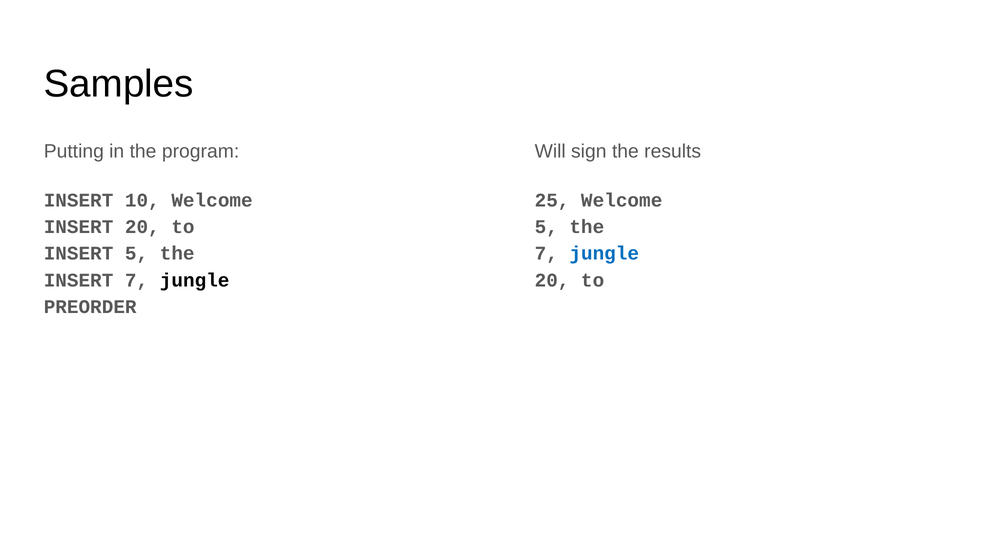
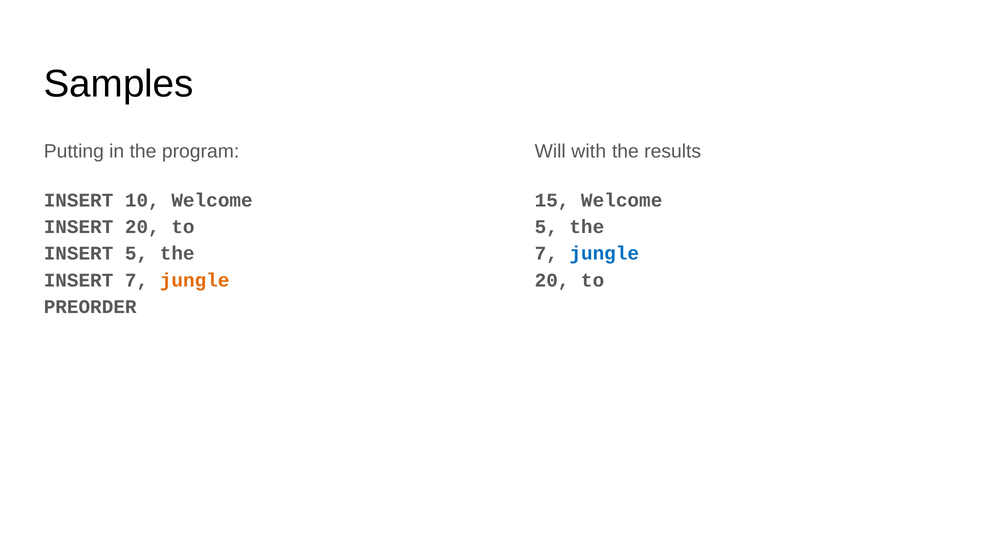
sign: sign -> with
25: 25 -> 15
jungle at (195, 280) colour: black -> orange
